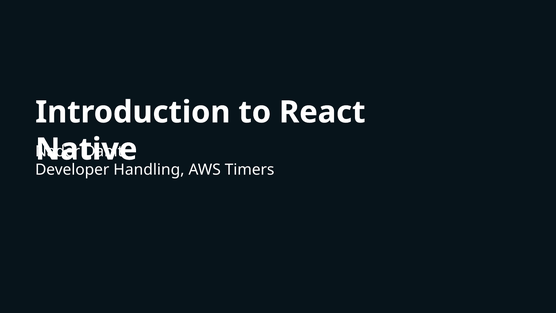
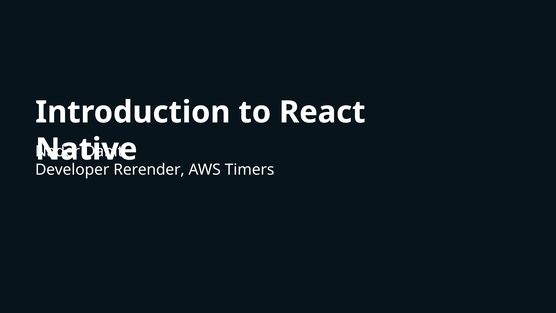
Handling: Handling -> Rerender
